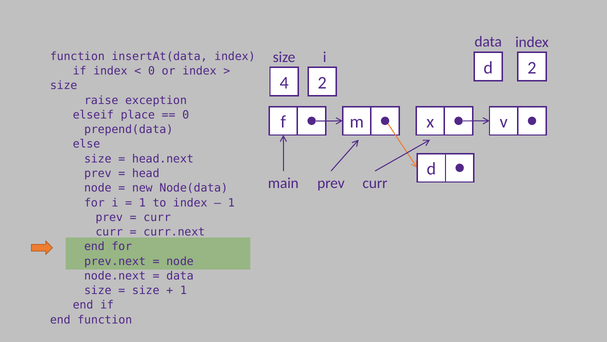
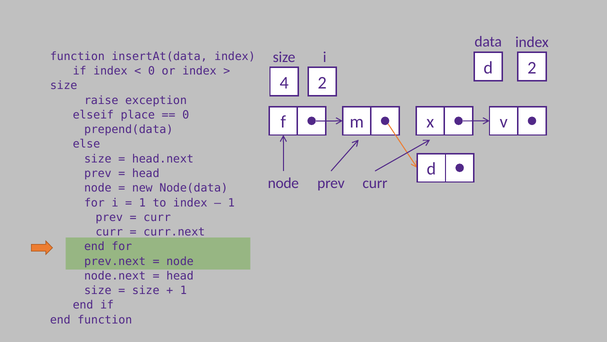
main at (283, 183): main -> node
data at (180, 275): data -> head
